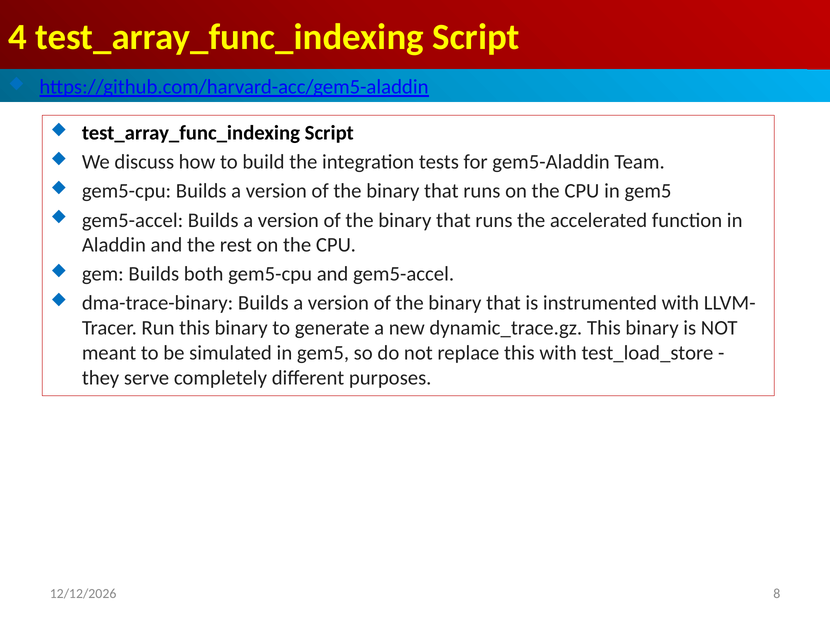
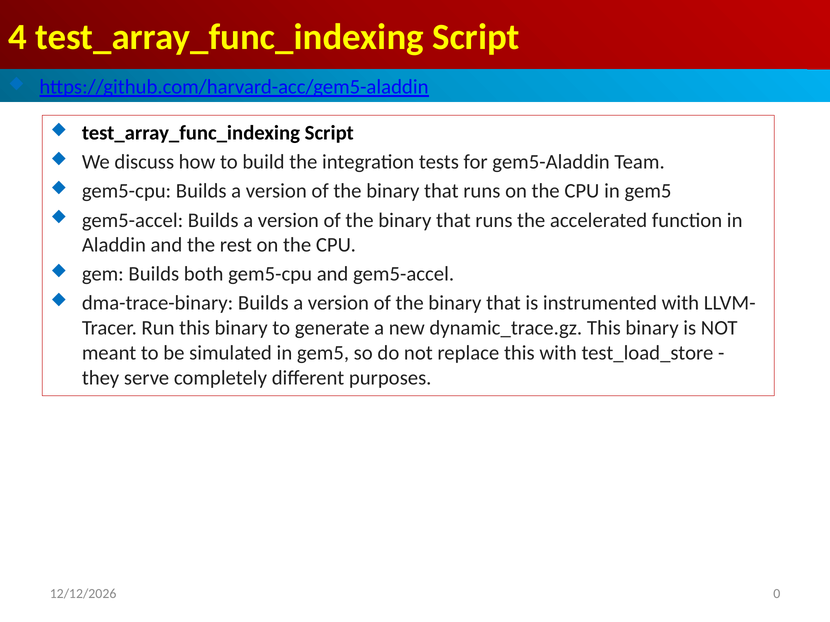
8: 8 -> 0
